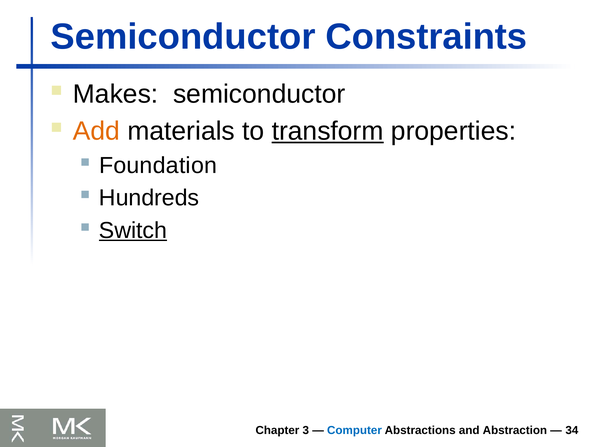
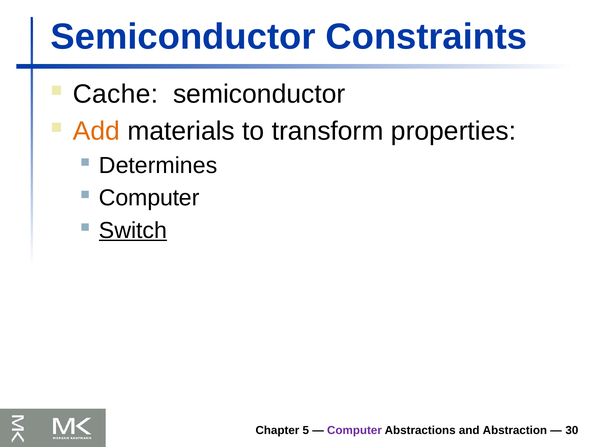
Makes: Makes -> Cache
transform underline: present -> none
Foundation: Foundation -> Determines
Hundreds at (149, 198): Hundreds -> Computer
3: 3 -> 5
Computer at (354, 430) colour: blue -> purple
34: 34 -> 30
